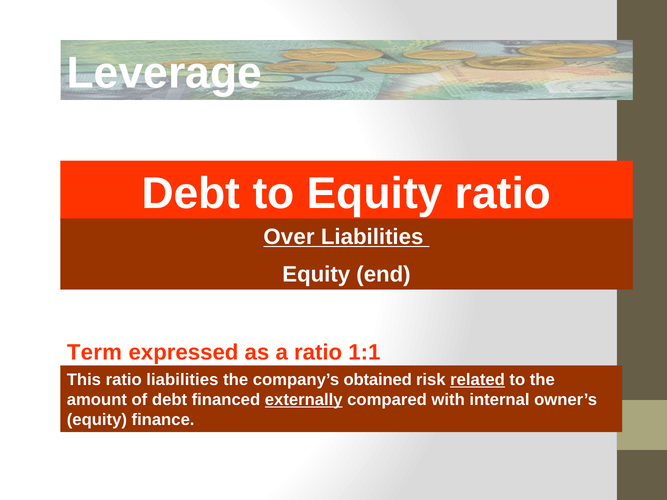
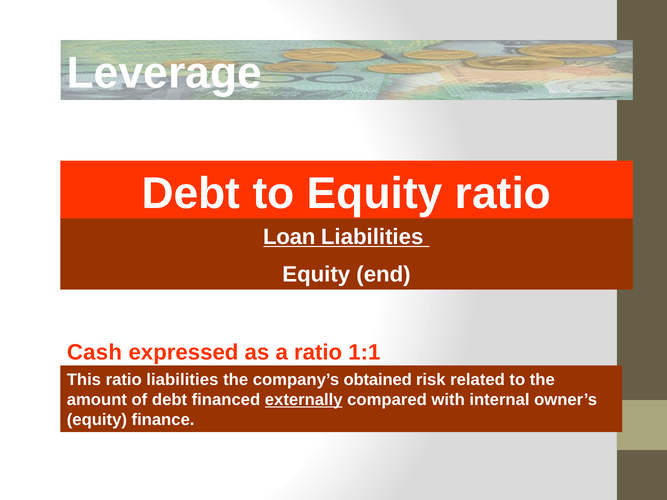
Over: Over -> Loan
Term: Term -> Cash
related underline: present -> none
